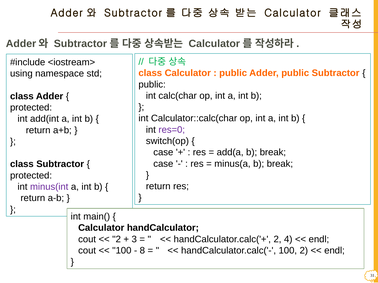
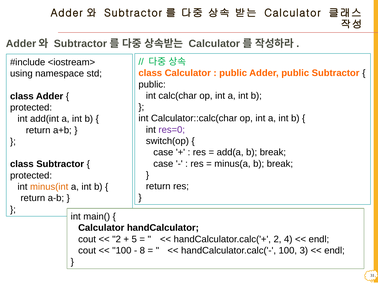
minus(int colour: purple -> orange
3: 3 -> 5
100 2: 2 -> 3
